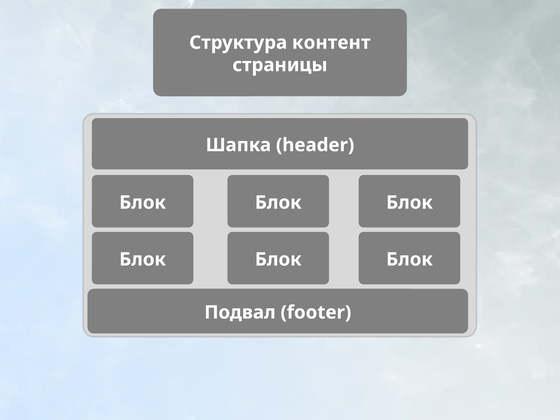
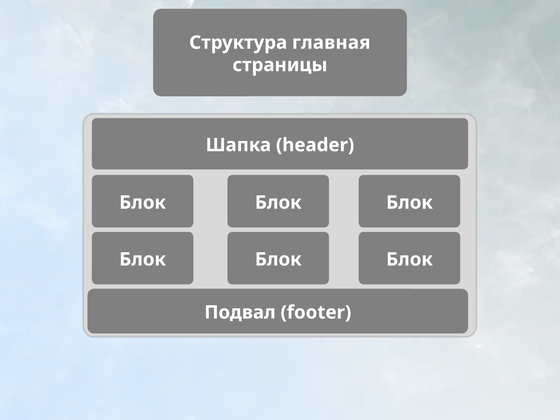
контент: контент -> главная
